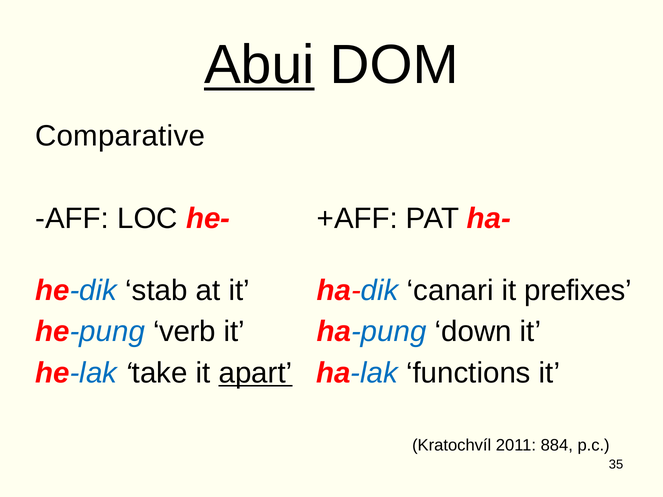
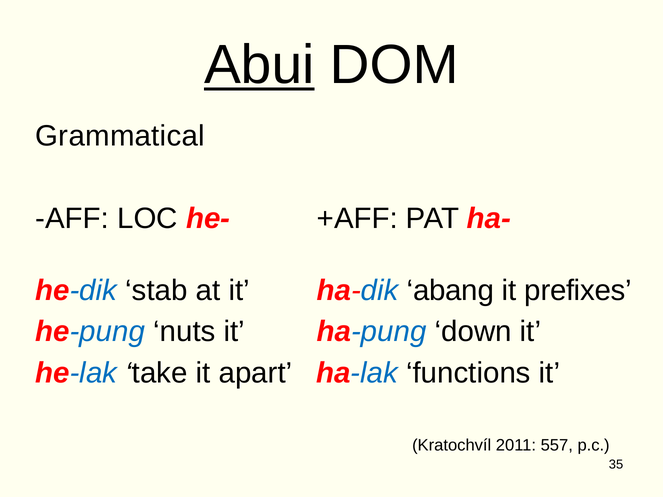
Comparative: Comparative -> Grammatical
canari: canari -> abang
verb: verb -> nuts
apart underline: present -> none
884: 884 -> 557
